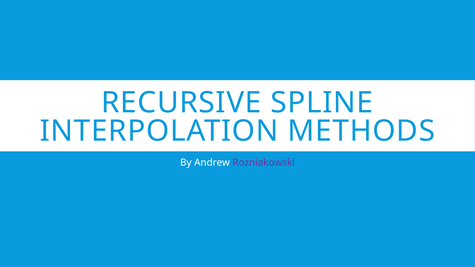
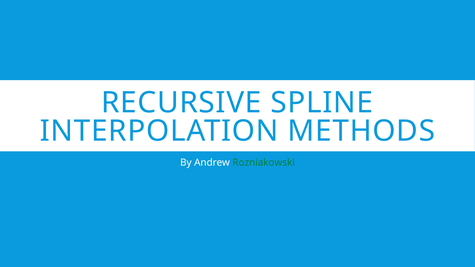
Rozniakowski colour: purple -> green
